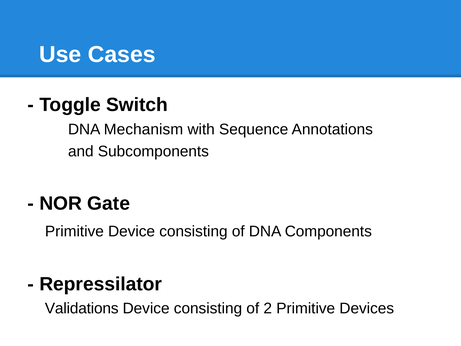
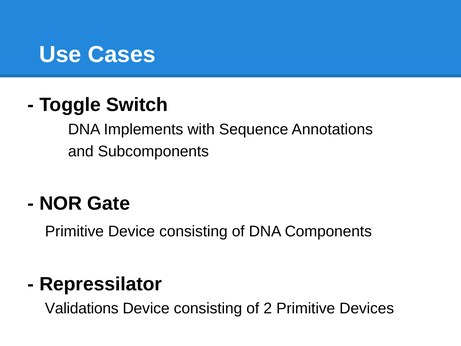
Mechanism: Mechanism -> Implements
